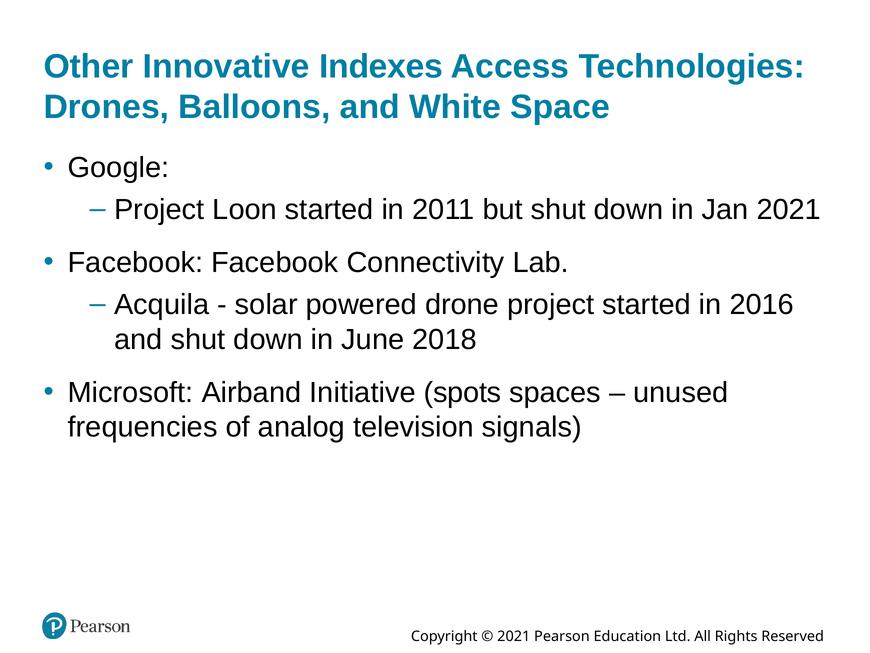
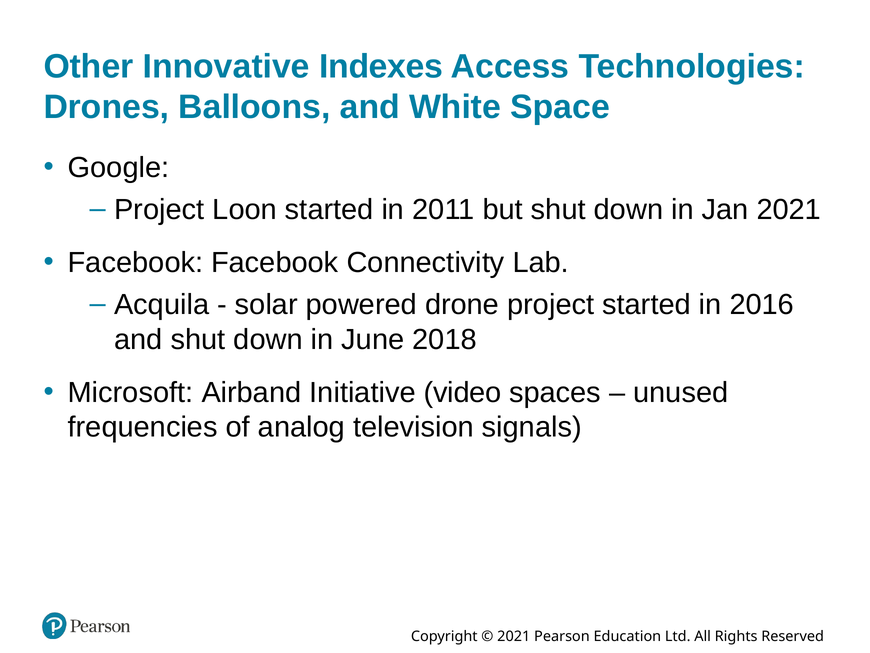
spots: spots -> video
